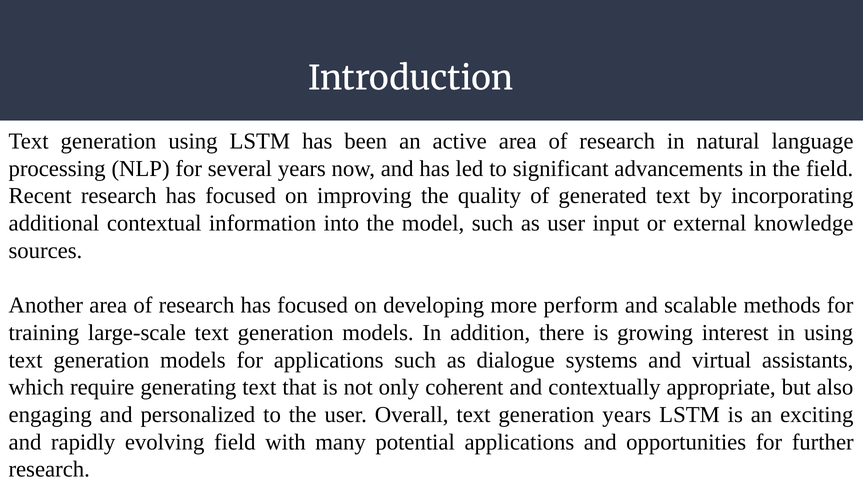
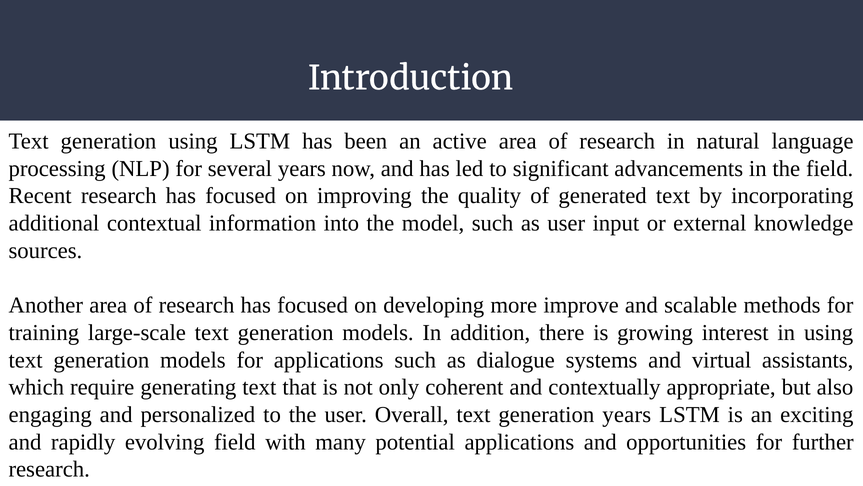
perform: perform -> improve
